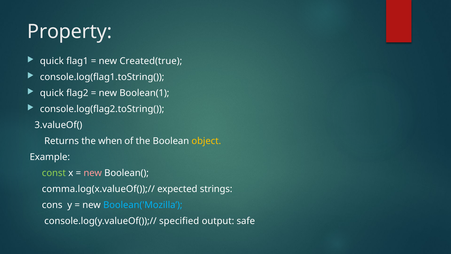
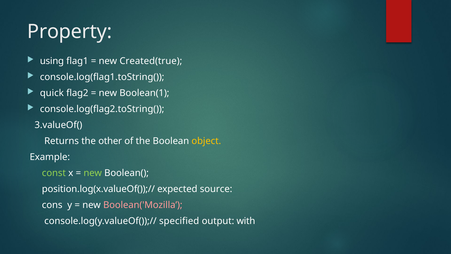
quick at (52, 61): quick -> using
when: when -> other
new at (93, 173) colour: pink -> light green
comma.log(x.valueOf());//: comma.log(x.valueOf());// -> position.log(x.valueOf());//
strings: strings -> source
Boolean('Mozilla colour: light blue -> pink
safe: safe -> with
